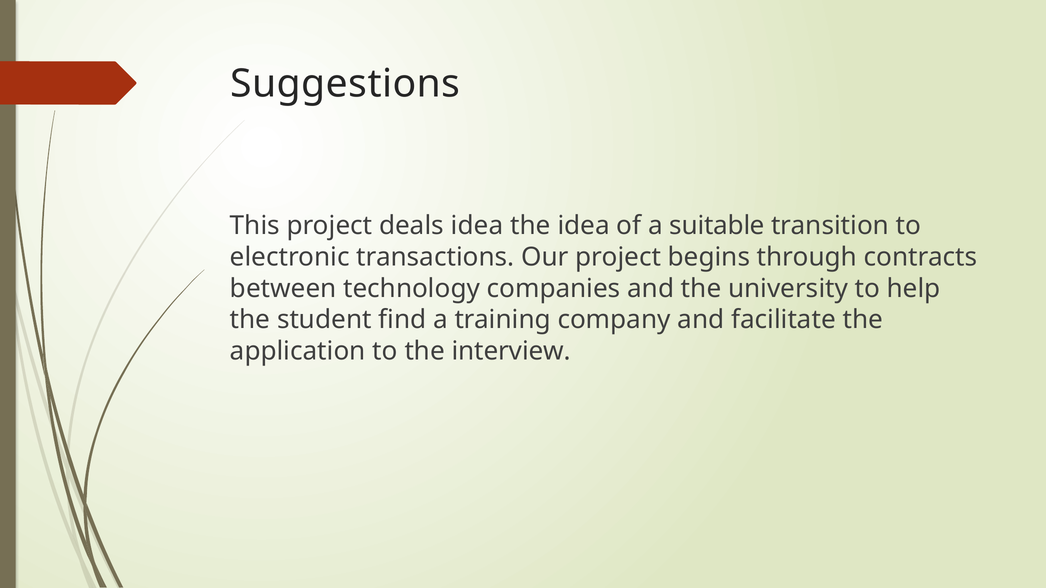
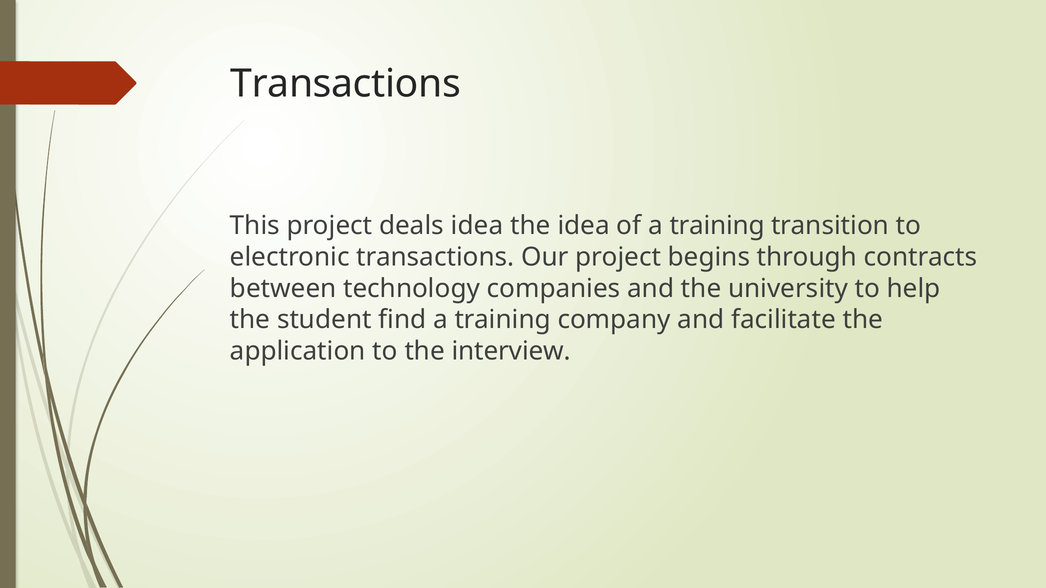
Suggestions at (345, 84): Suggestions -> Transactions
of a suitable: suitable -> training
